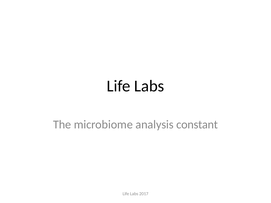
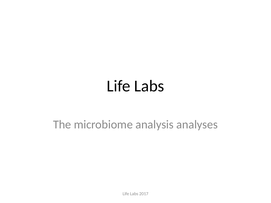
constant: constant -> analyses
